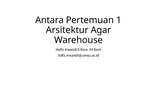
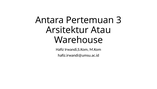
1: 1 -> 3
Agar: Agar -> Atau
